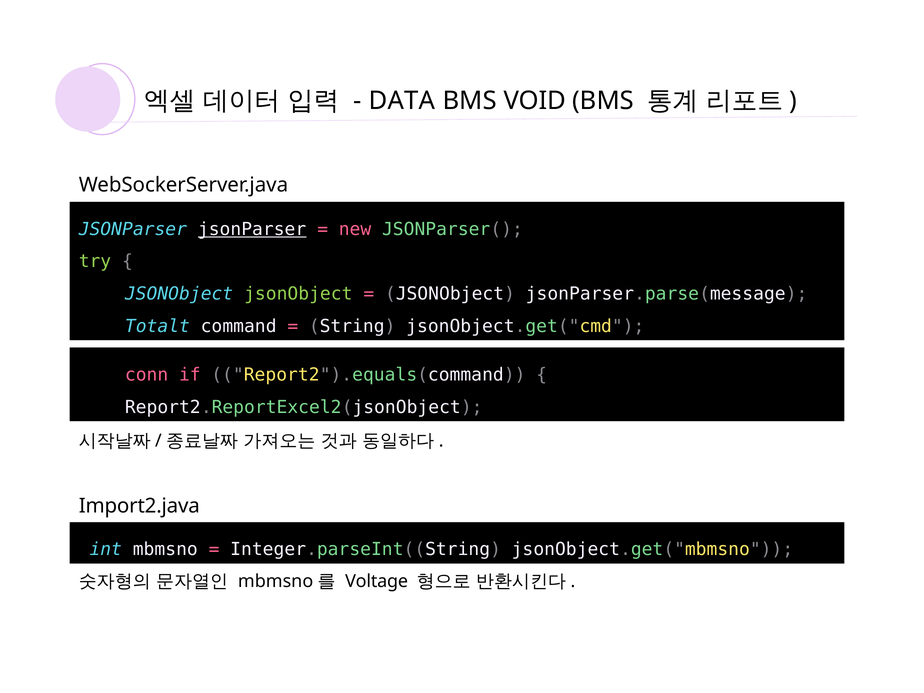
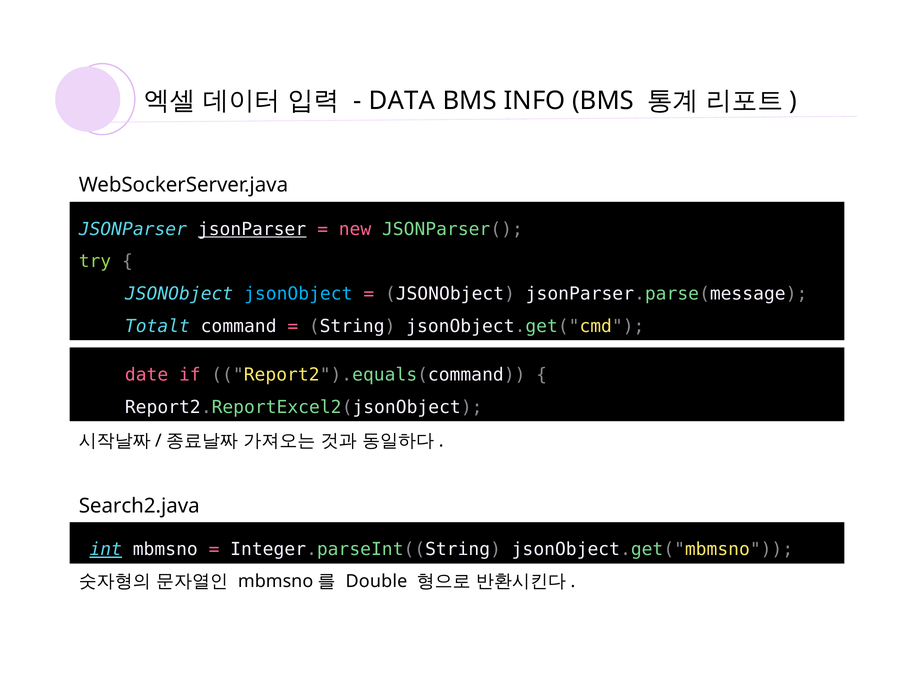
VOID: VOID -> INFO
jsonObject at (298, 294) colour: light green -> light blue
conn: conn -> date
Import2.java: Import2.java -> Search2.java
int underline: none -> present
Voltage: Voltage -> Double
